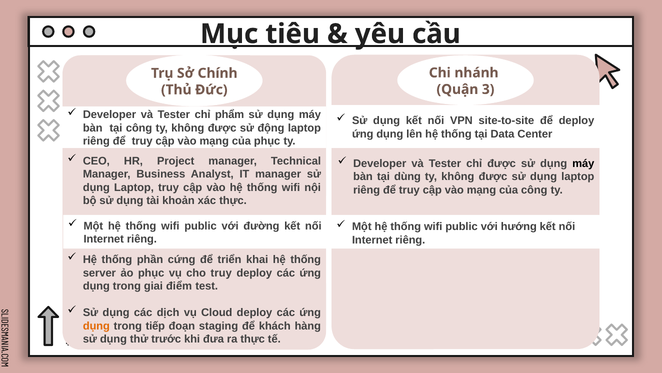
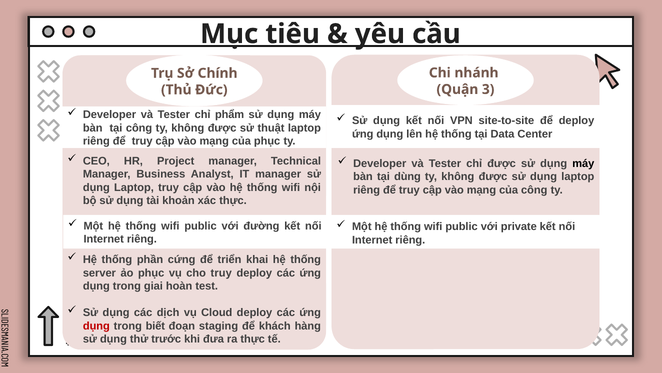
động: động -> thuật
hướng: hướng -> private
điểm: điểm -> hoàn
dụng at (96, 325) colour: orange -> red
tiếp: tiếp -> biết
